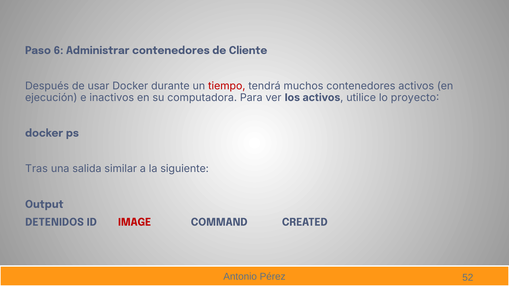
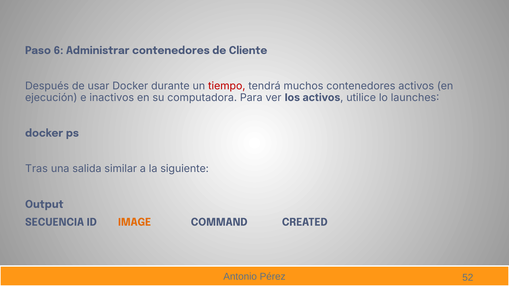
proyecto: proyecto -> launches
DETENIDOS: DETENIDOS -> SECUENCIA
IMAGE colour: red -> orange
